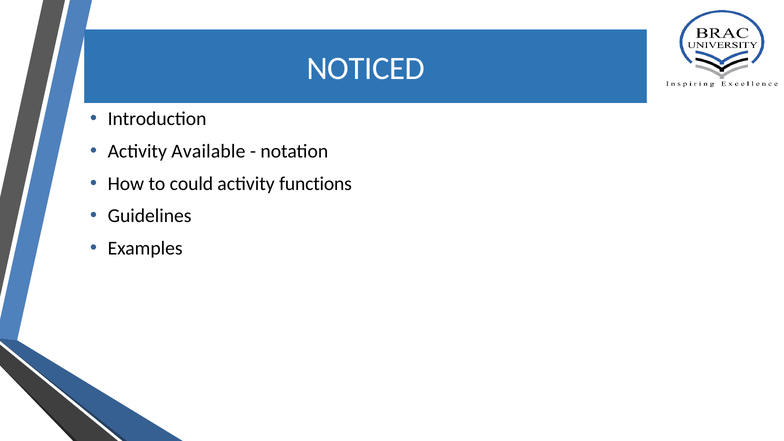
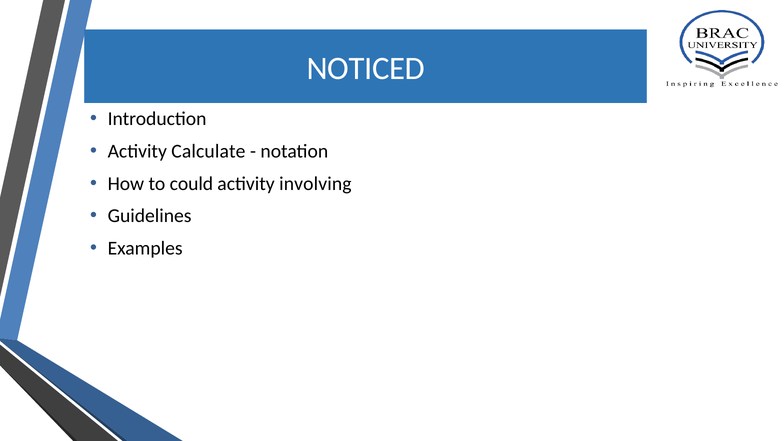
Available: Available -> Calculate
functions: functions -> involving
